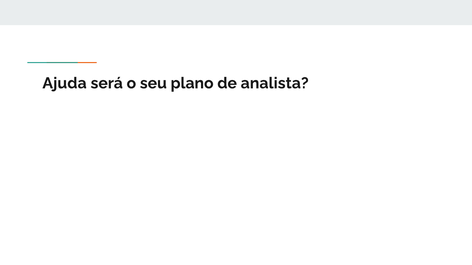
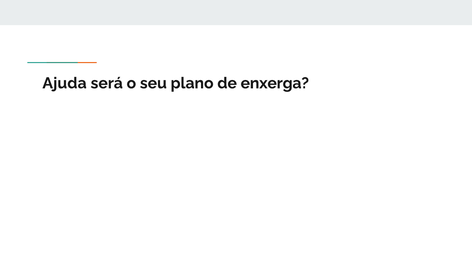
analista: analista -> enxerga
